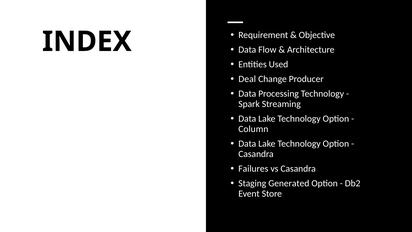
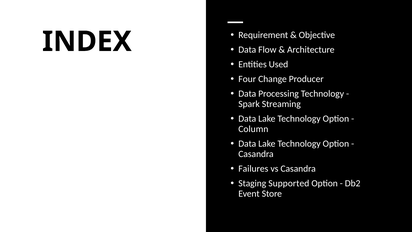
Deal: Deal -> Four
Generated: Generated -> Supported
